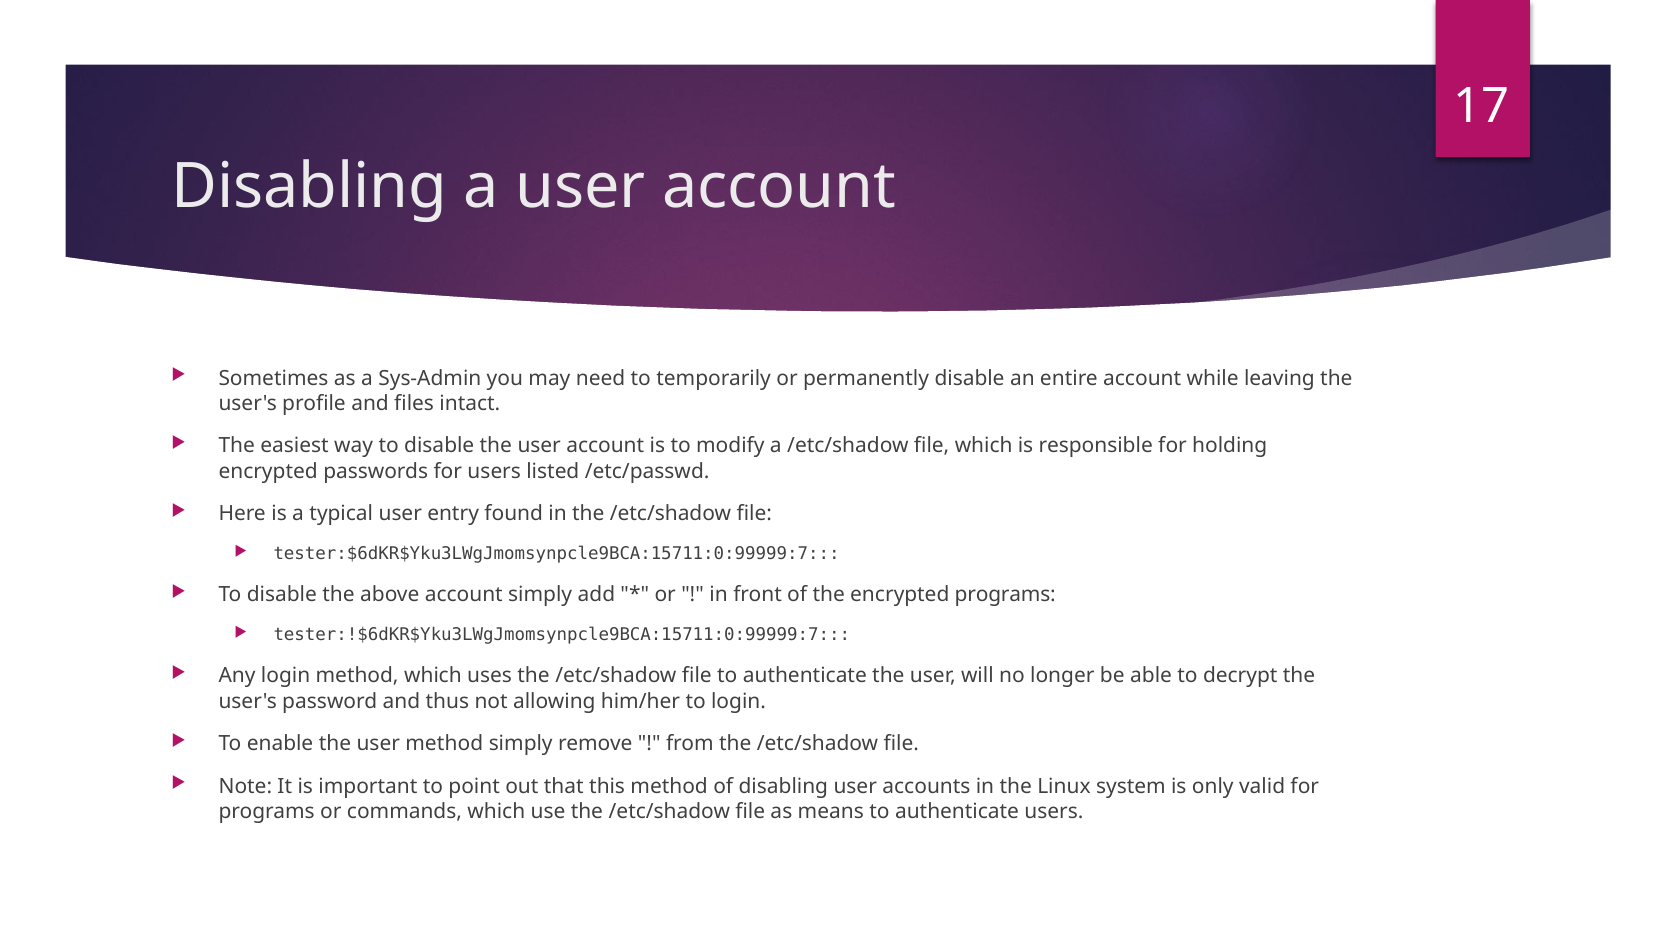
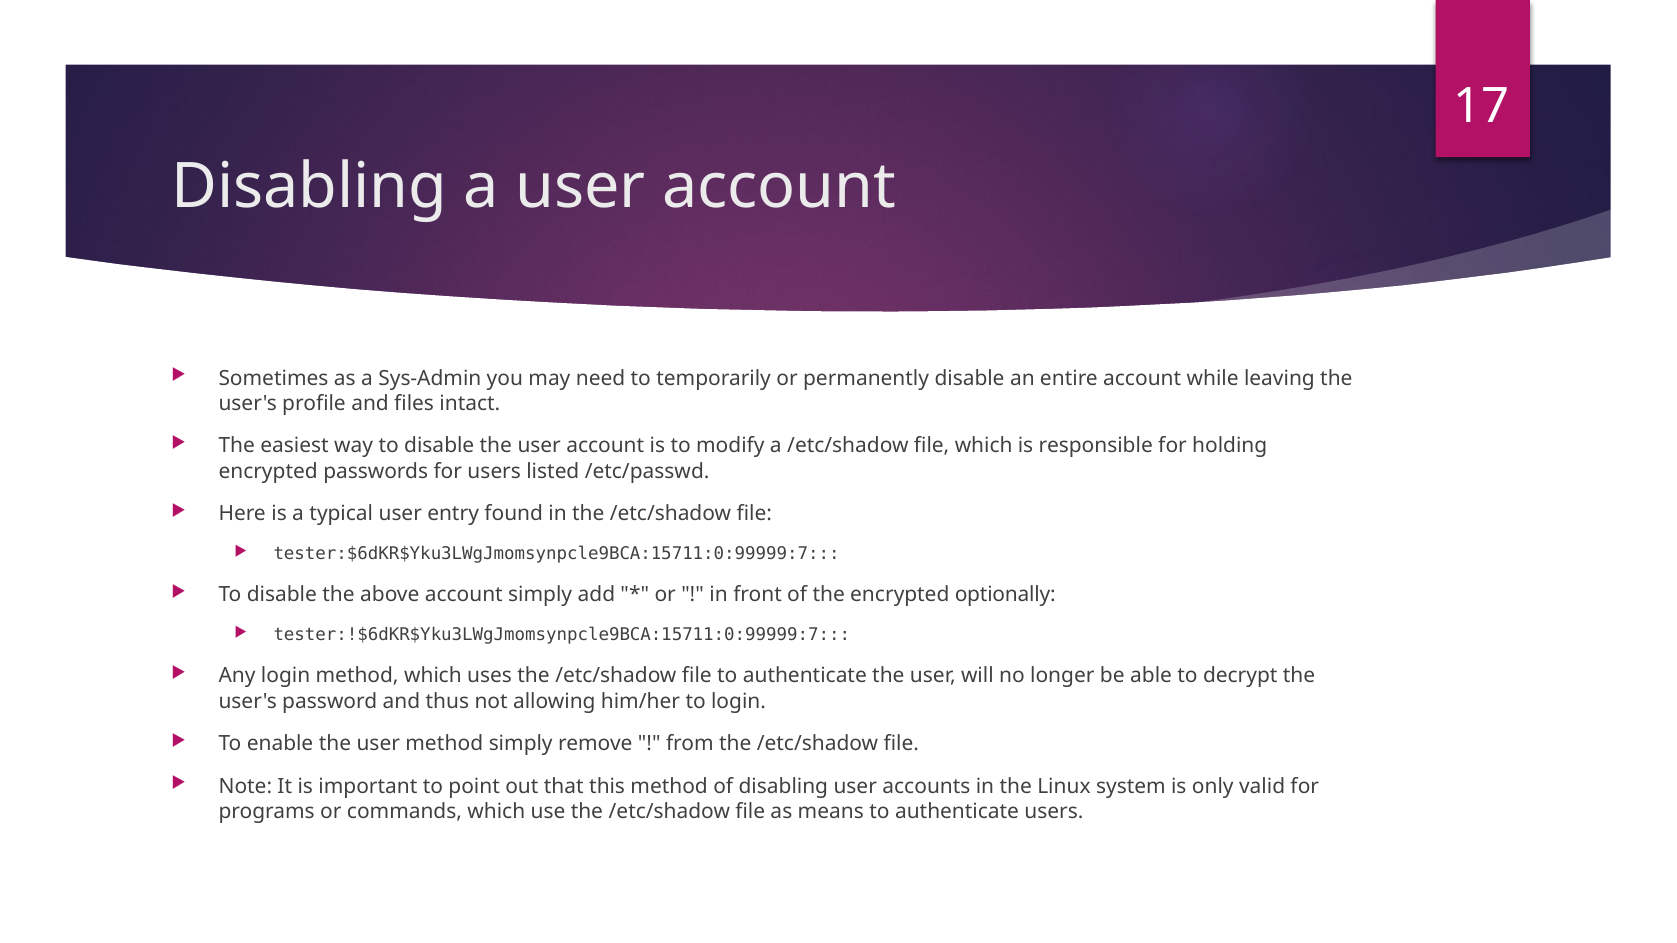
encrypted programs: programs -> optionally
